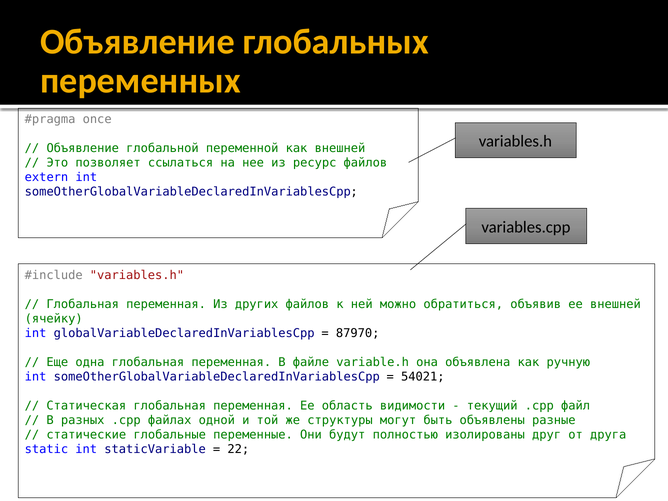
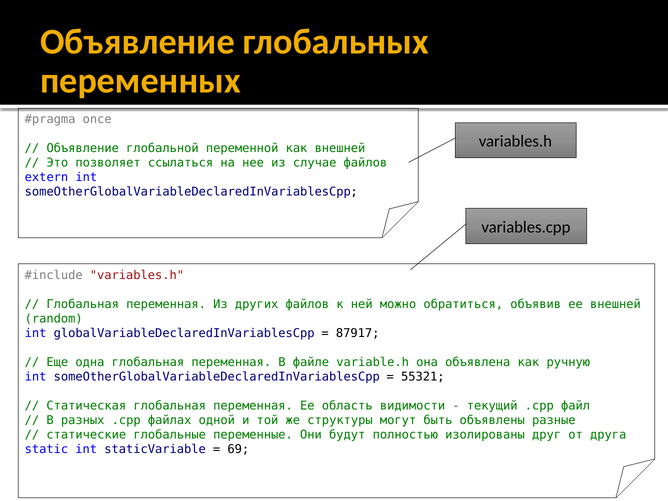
ресурс: ресурс -> случае
ячейку: ячейку -> random
87970: 87970 -> 87917
54021: 54021 -> 55321
22: 22 -> 69
